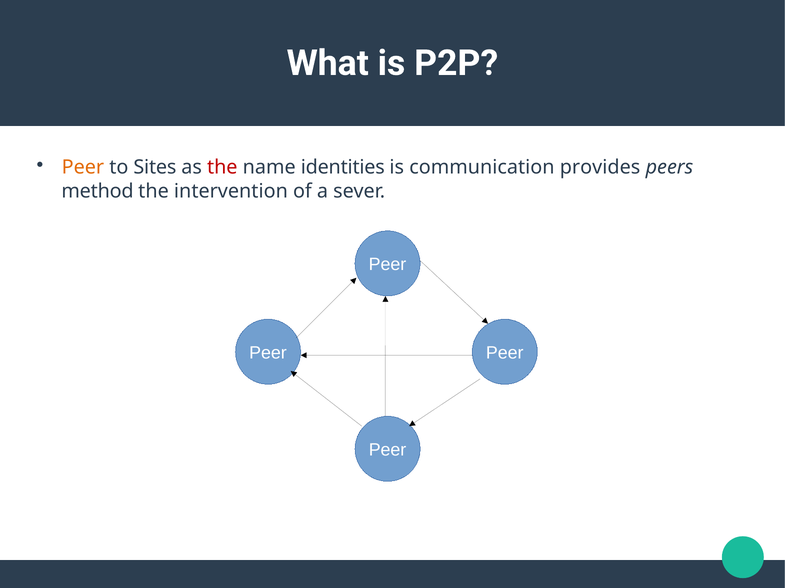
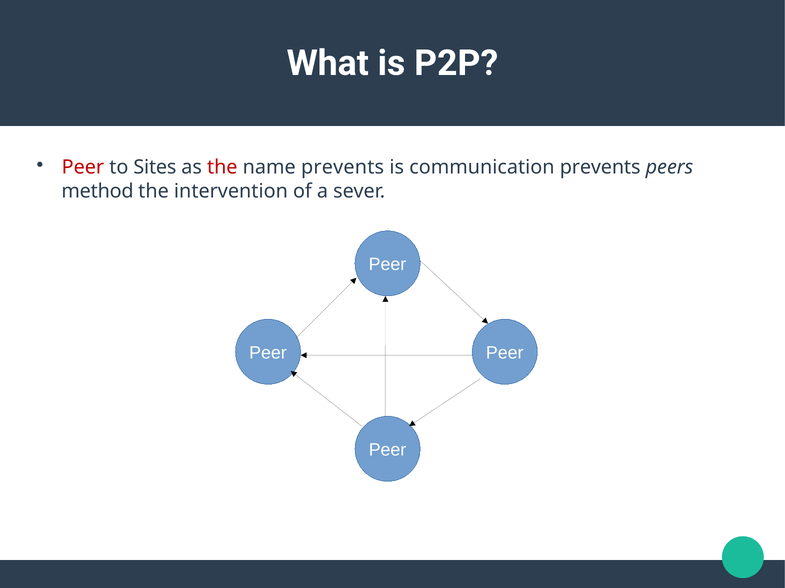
Peer at (83, 167) colour: orange -> red
name identities: identities -> prevents
communication provides: provides -> prevents
